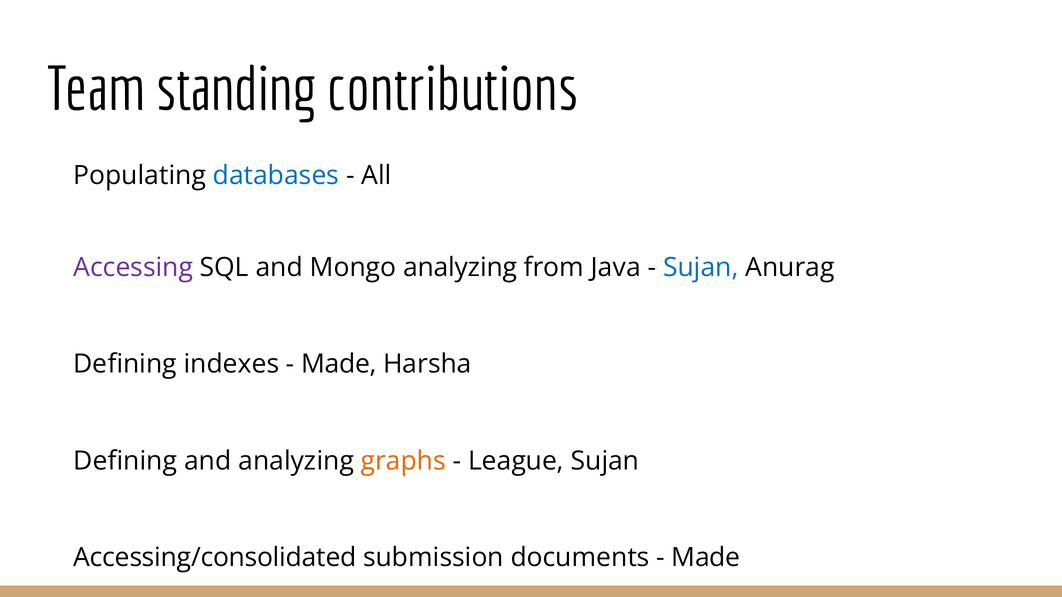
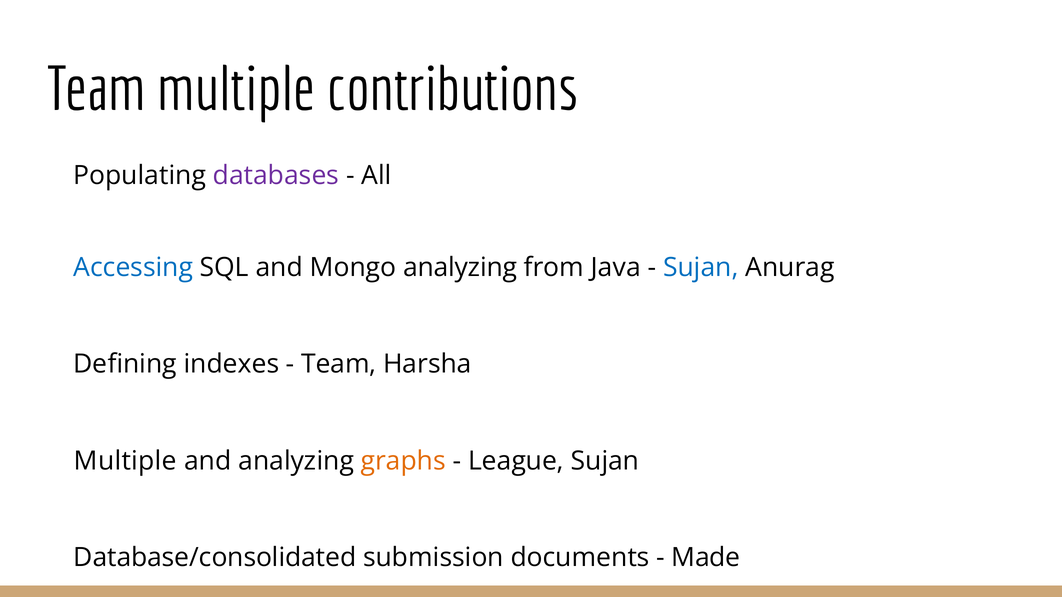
Team standing: standing -> multiple
databases colour: blue -> purple
Accessing colour: purple -> blue
Made at (339, 364): Made -> Team
Defining at (125, 461): Defining -> Multiple
Accessing/consolidated: Accessing/consolidated -> Database/consolidated
